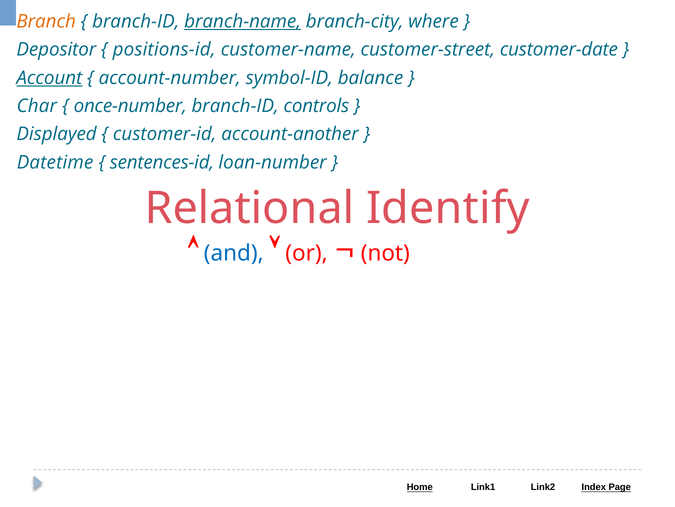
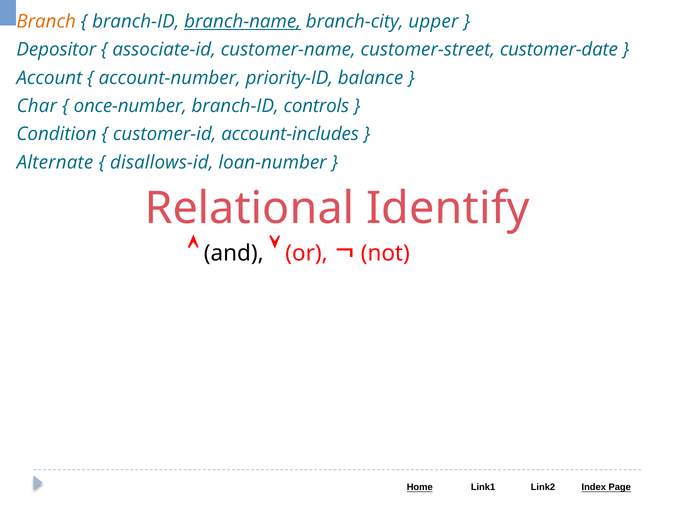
where: where -> upper
positions-id: positions-id -> associate-id
Account underline: present -> none
symbol-ID: symbol-ID -> priority-ID
Displayed: Displayed -> Condition
account-another: account-another -> account-includes
Datetime: Datetime -> Alternate
sentences-id: sentences-id -> disallows-id
and colour: blue -> black
